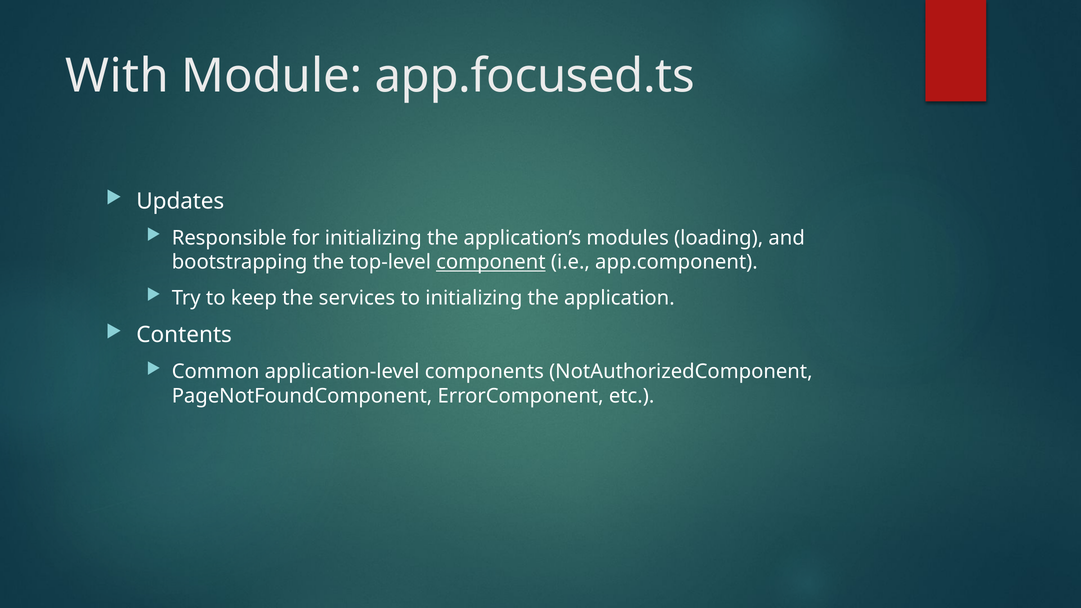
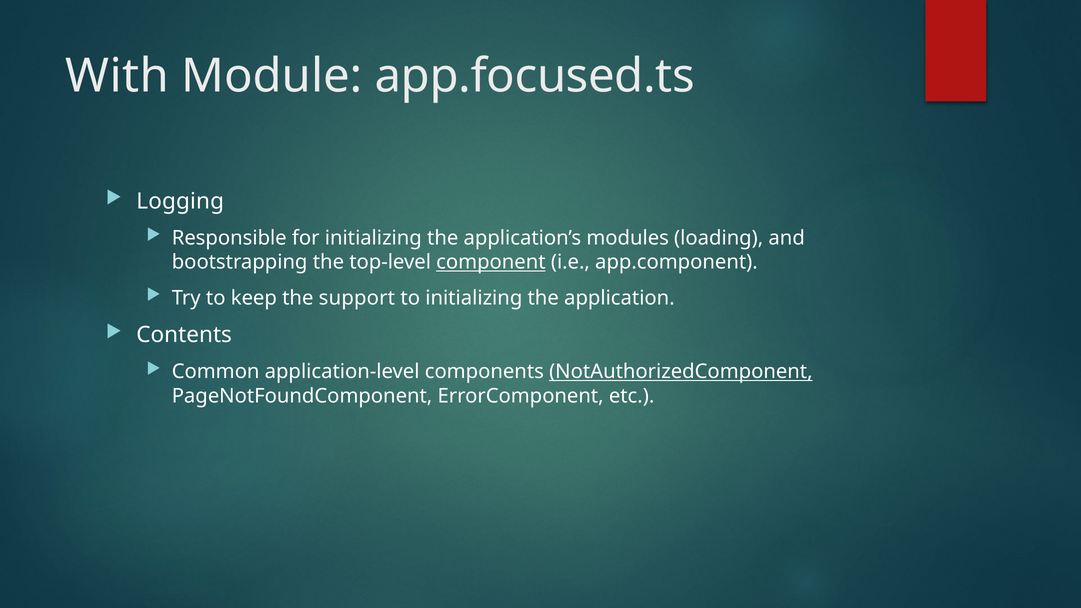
Updates: Updates -> Logging
services: services -> support
NotAuthorizedComponent underline: none -> present
